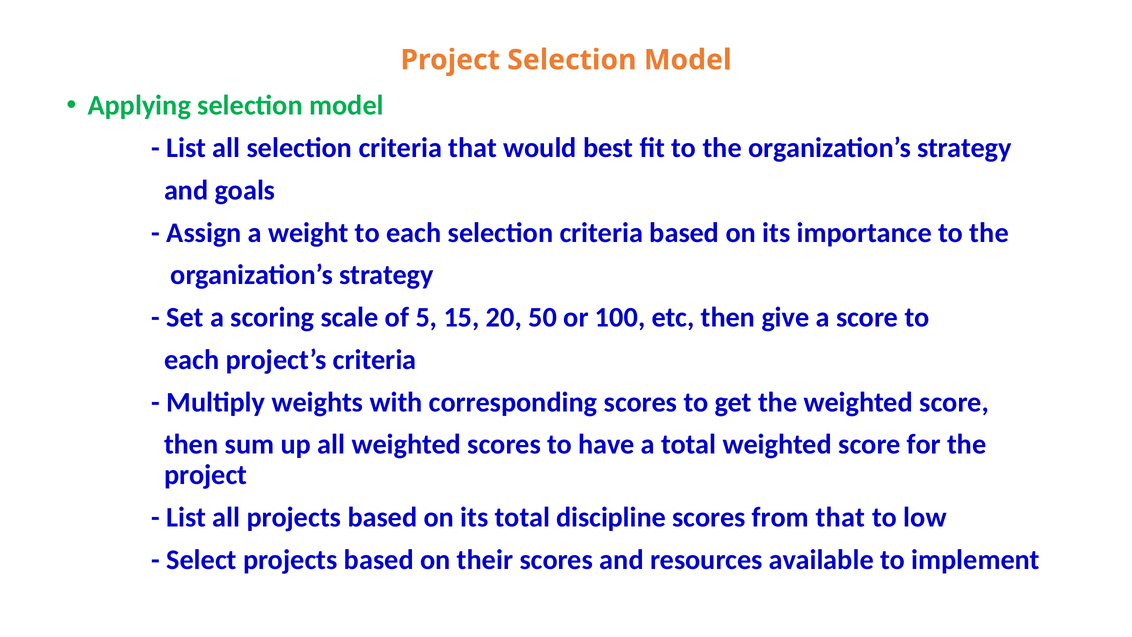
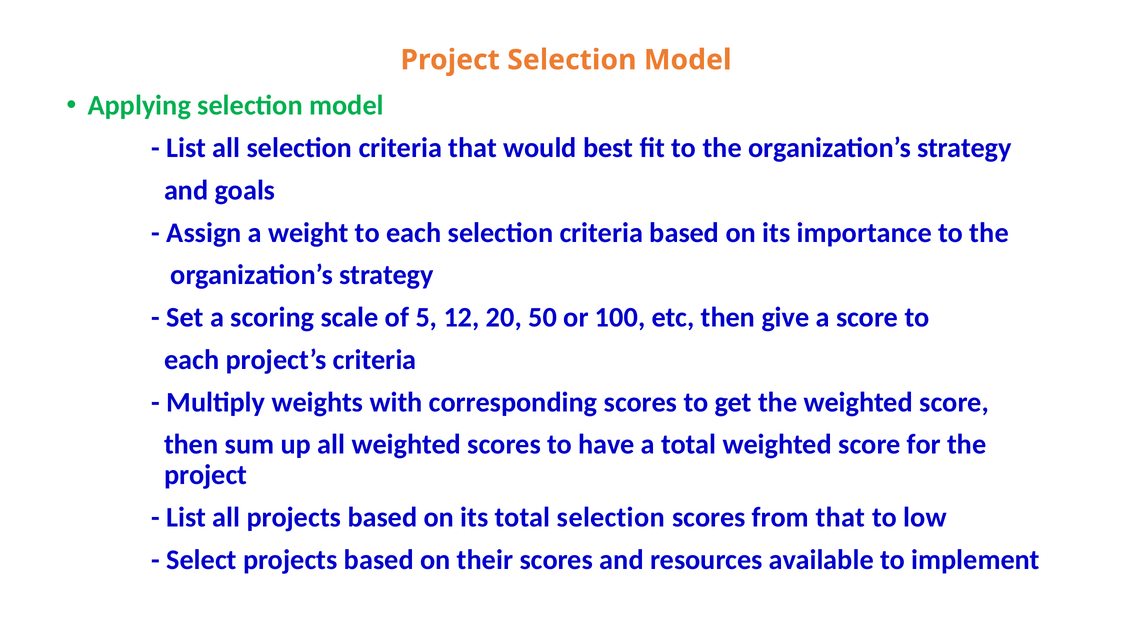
15: 15 -> 12
total discipline: discipline -> selection
